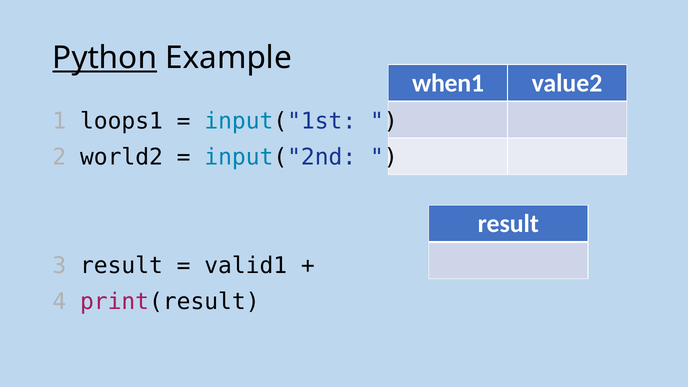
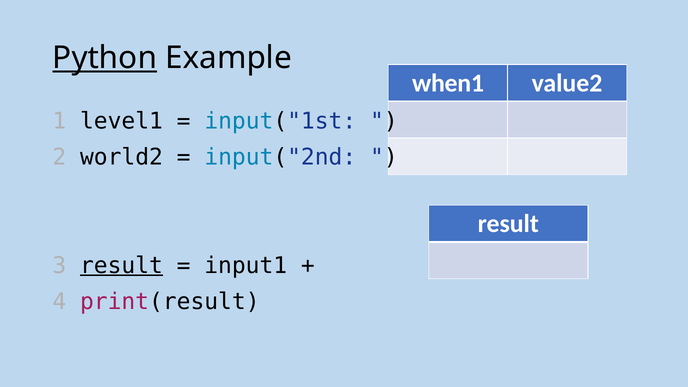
loops1: loops1 -> level1
result at (121, 266) underline: none -> present
valid1: valid1 -> input1
